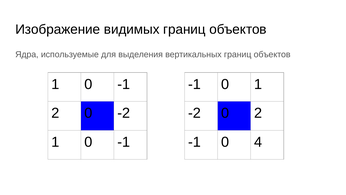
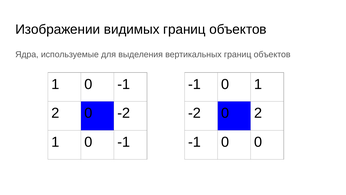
Изображение: Изображение -> Изображении
0 4: 4 -> 0
